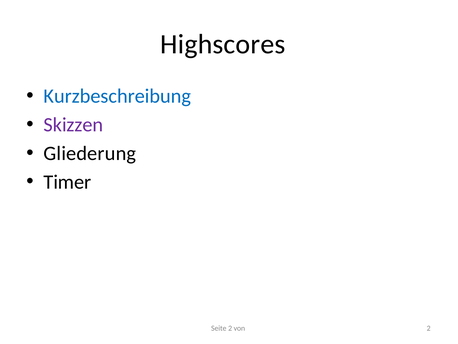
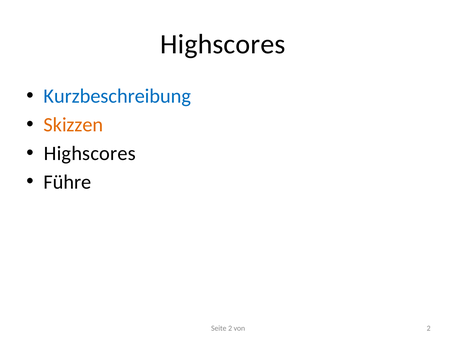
Skizzen colour: purple -> orange
Gliederung at (90, 153): Gliederung -> Highscores
Timer: Timer -> Führe
